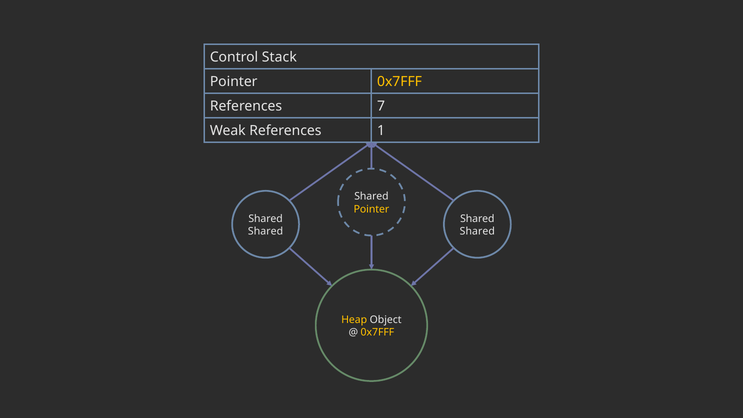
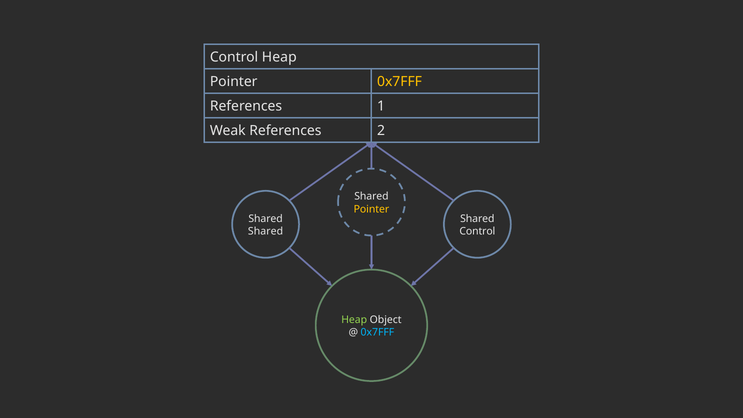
Control Stack: Stack -> Heap
7: 7 -> 1
1: 1 -> 2
Shared at (477, 231): Shared -> Control
Heap at (354, 320) colour: yellow -> light green
0x7FFF at (377, 332) colour: yellow -> light blue
